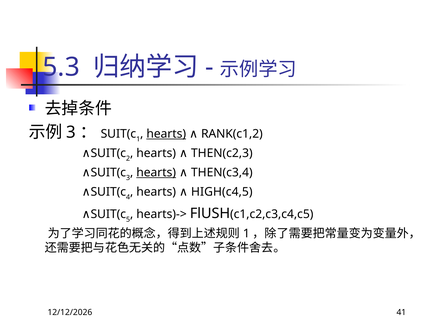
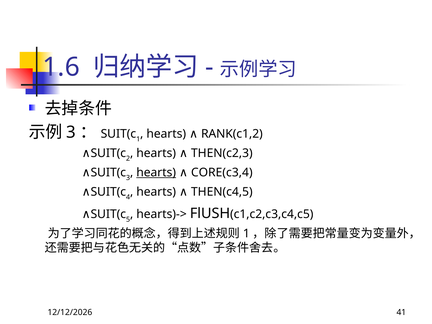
5.3: 5.3 -> 1.6
hearts at (166, 134) underline: present -> none
THEN(c3,4: THEN(c3,4 -> CORE(c3,4
HIGH(c4,5: HIGH(c4,5 -> THEN(c4,5
